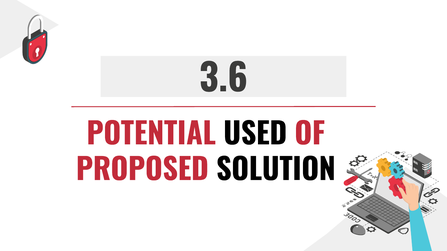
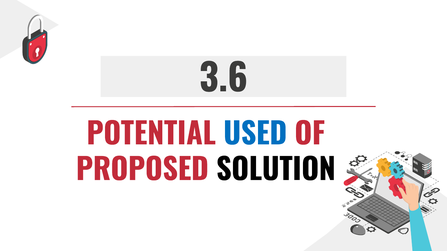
USED colour: black -> blue
